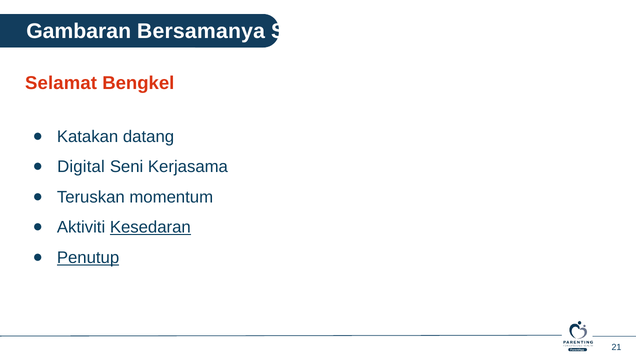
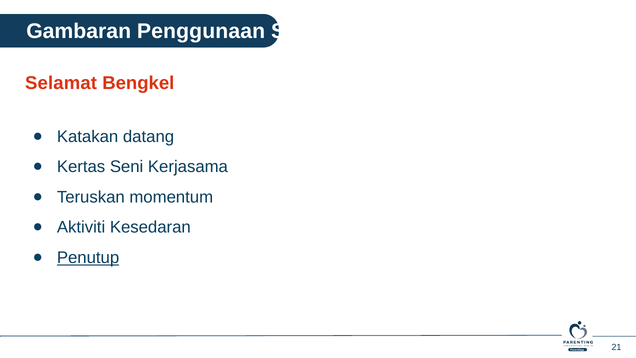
Bersamanya: Bersamanya -> Penggunaan
Digital: Digital -> Kertas
Kesedaran underline: present -> none
